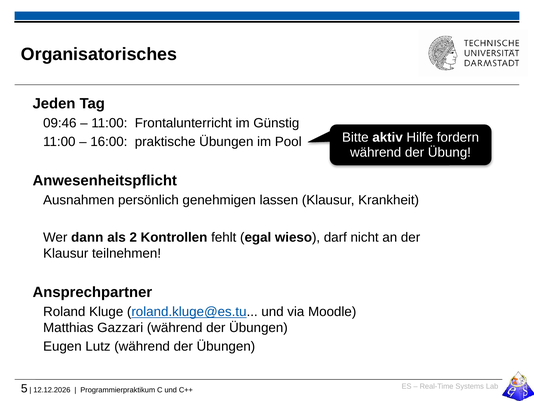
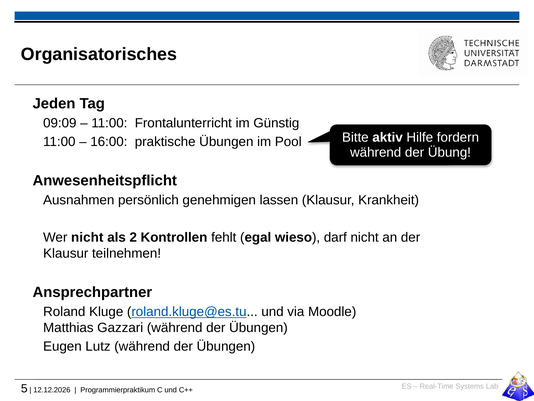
09:46: 09:46 -> 09:09
Wer dann: dann -> nicht
